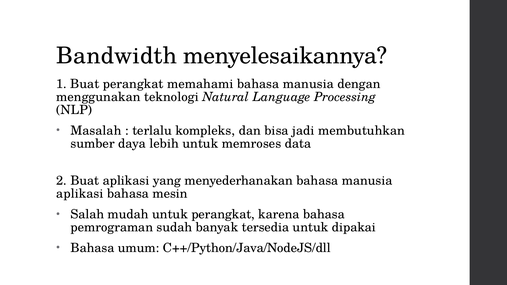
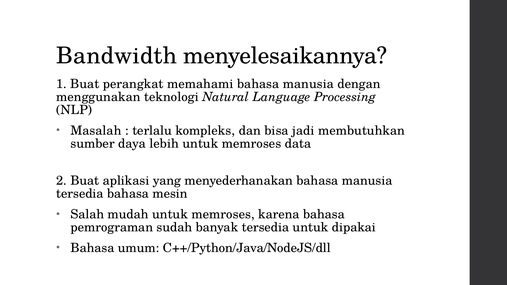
aplikasi at (80, 194): aplikasi -> tersedia
mudah untuk perangkat: perangkat -> memroses
